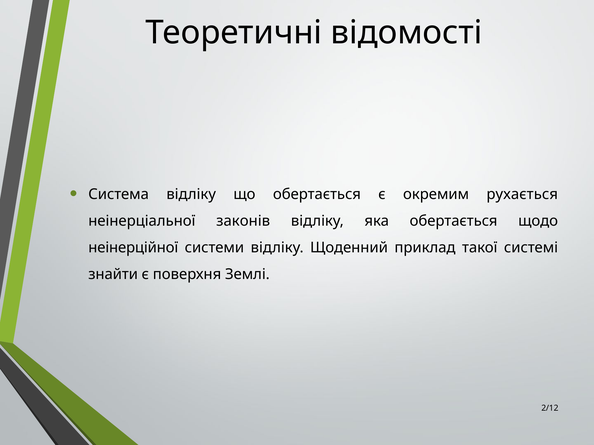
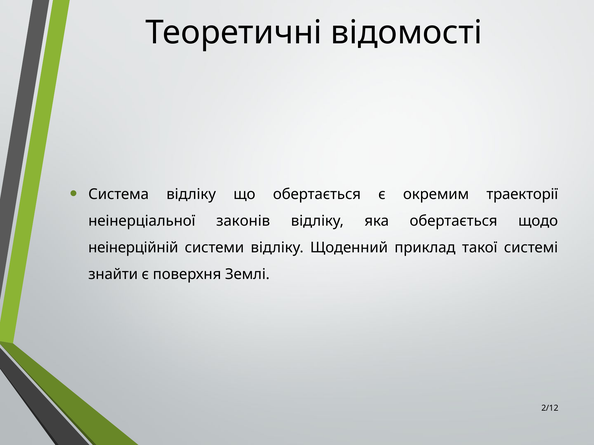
рухається: рухається -> траекторії
неінерційної: неінерційної -> неінерційній
